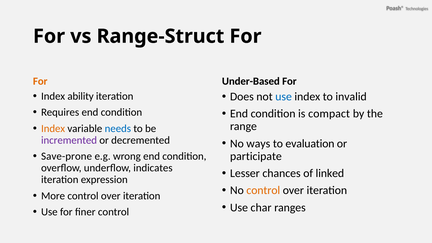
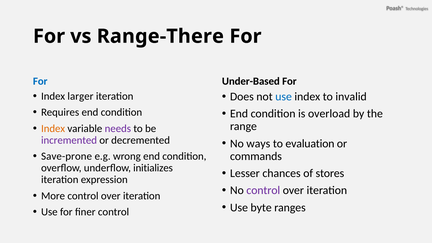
Range-Struct: Range-Struct -> Range-There
For at (40, 81) colour: orange -> blue
ability: ability -> larger
compact: compact -> overload
needs colour: blue -> purple
participate: participate -> commands
indicates: indicates -> initializes
linked: linked -> stores
control at (263, 190) colour: orange -> purple
char: char -> byte
